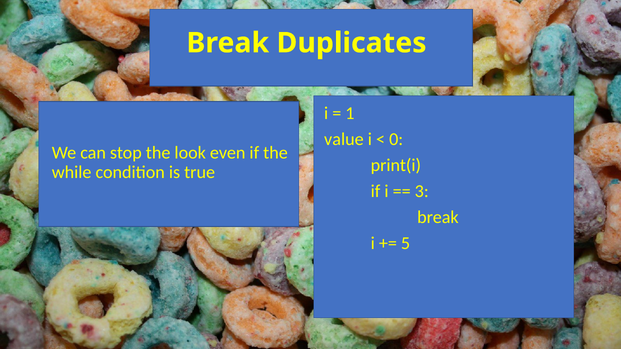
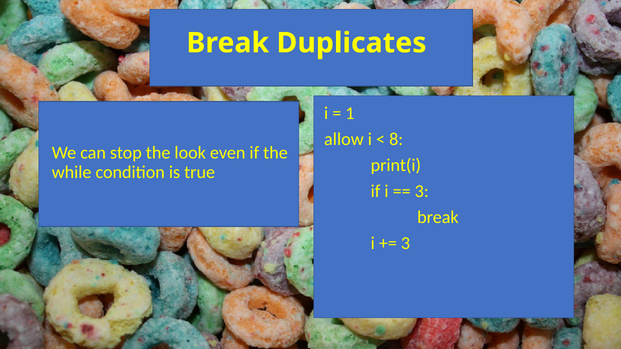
value: value -> allow
0: 0 -> 8
5 at (406, 244): 5 -> 3
